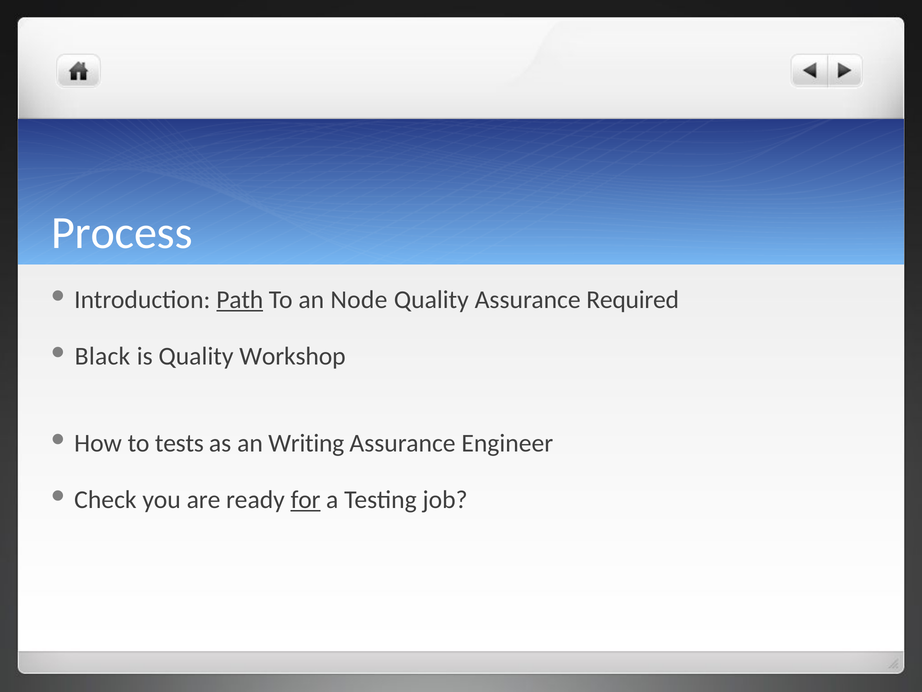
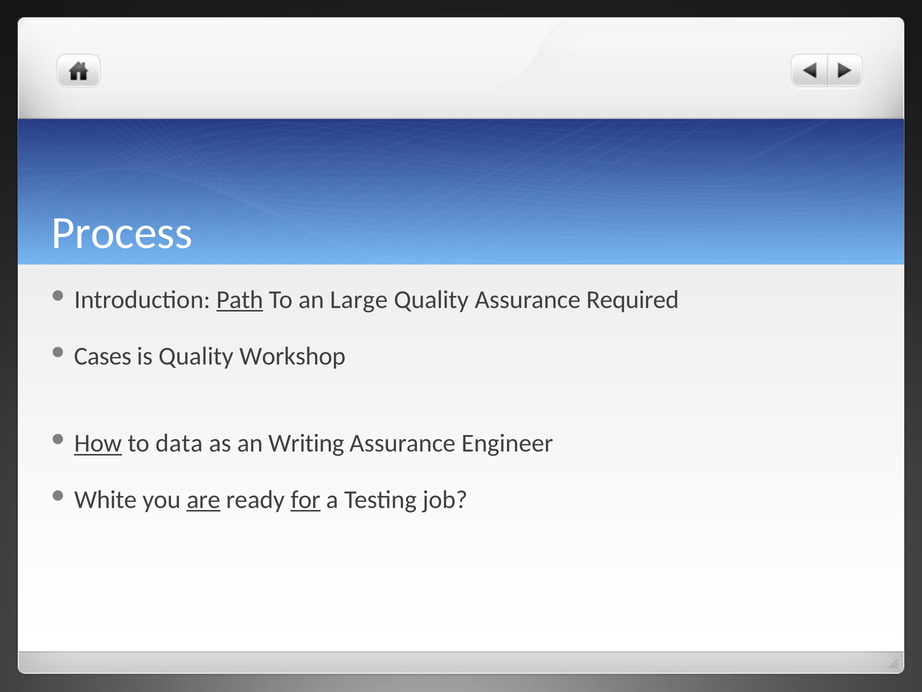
Node: Node -> Large
Black: Black -> Cases
How underline: none -> present
tests: tests -> data
Check: Check -> White
are underline: none -> present
